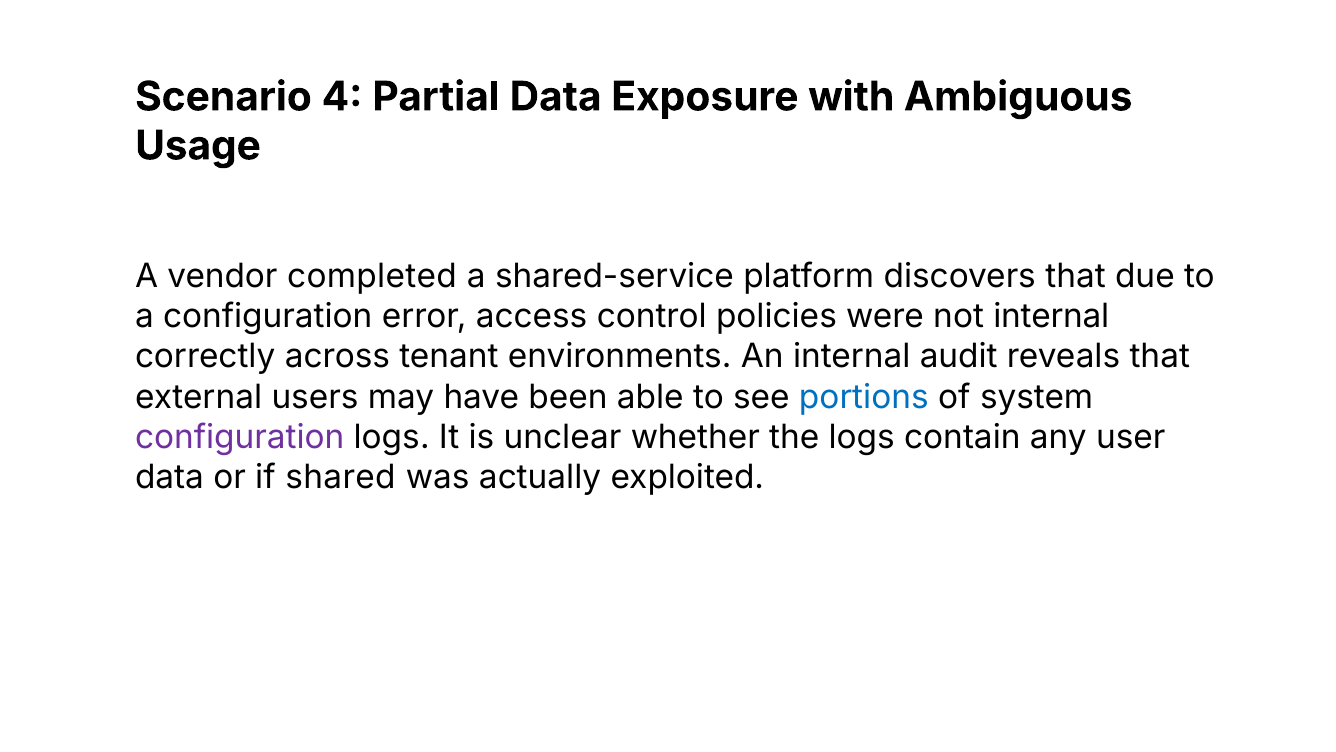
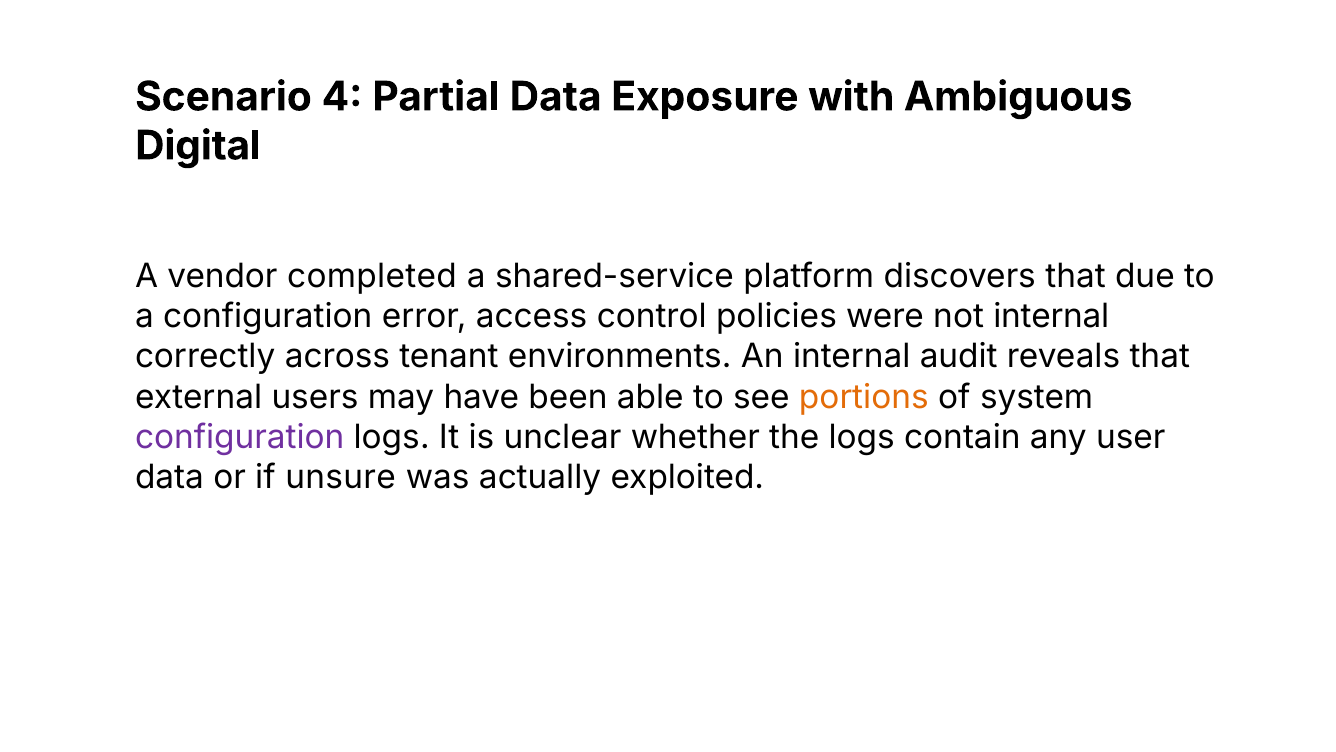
Usage: Usage -> Digital
portions colour: blue -> orange
shared: shared -> unsure
